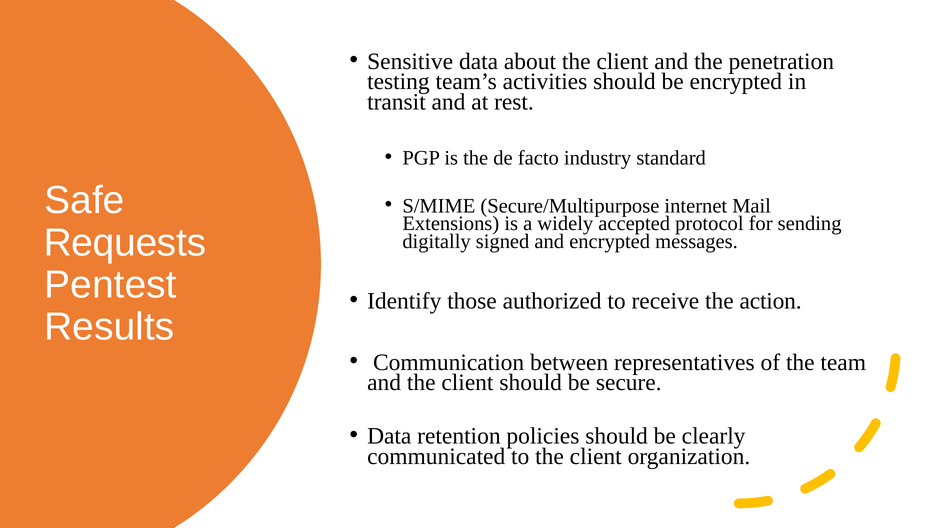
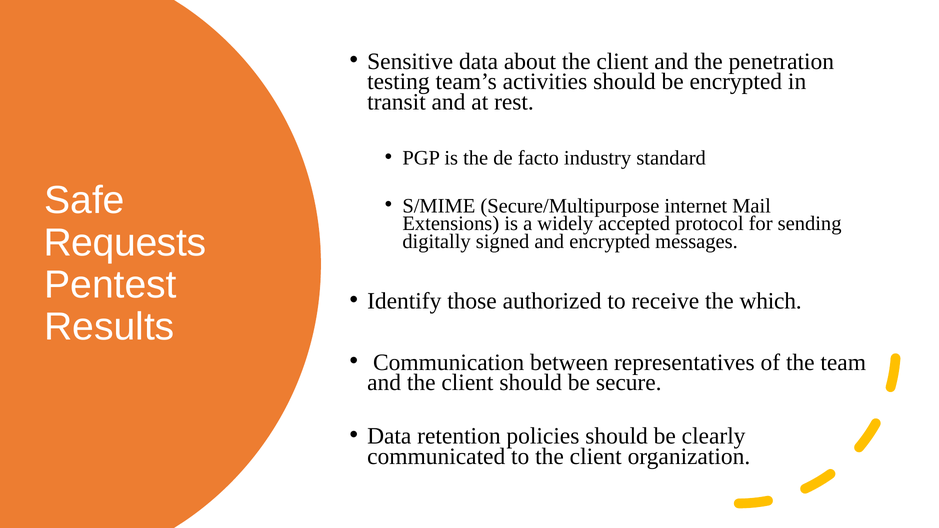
action: action -> which
